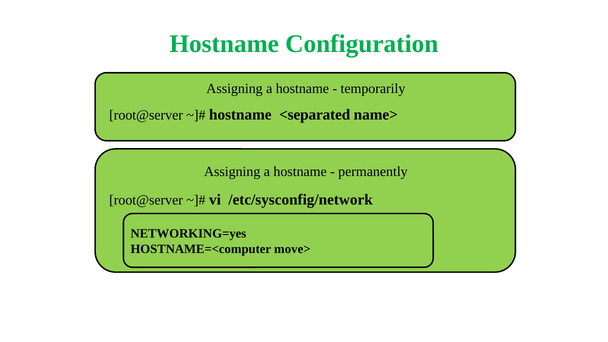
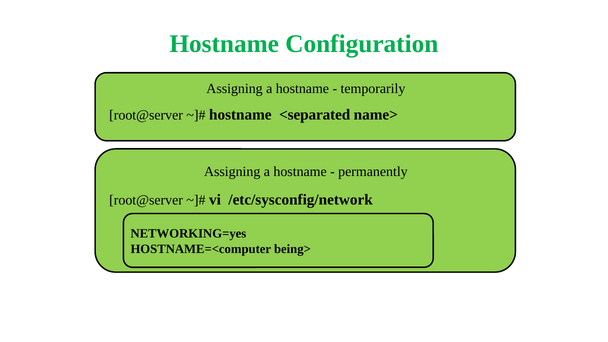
move>: move> -> being>
